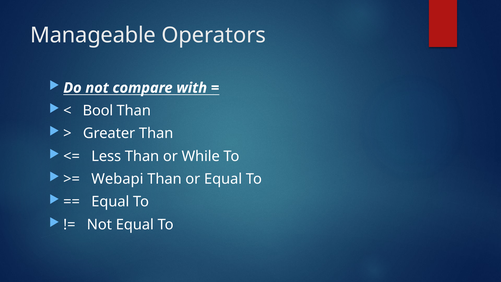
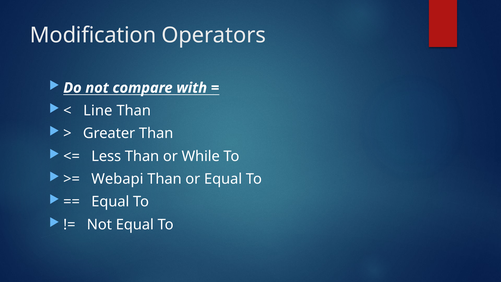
Manageable: Manageable -> Modification
Bool: Bool -> Line
